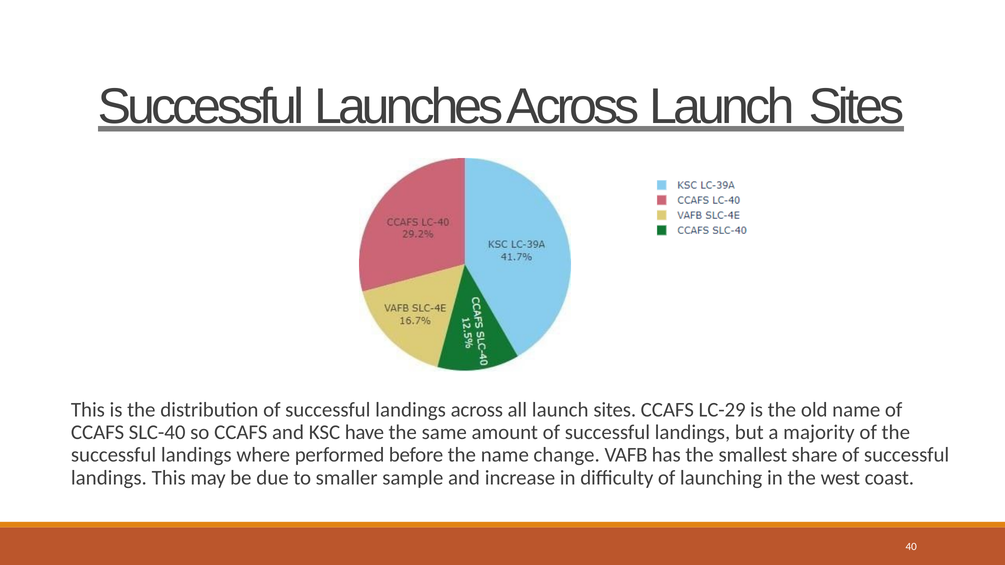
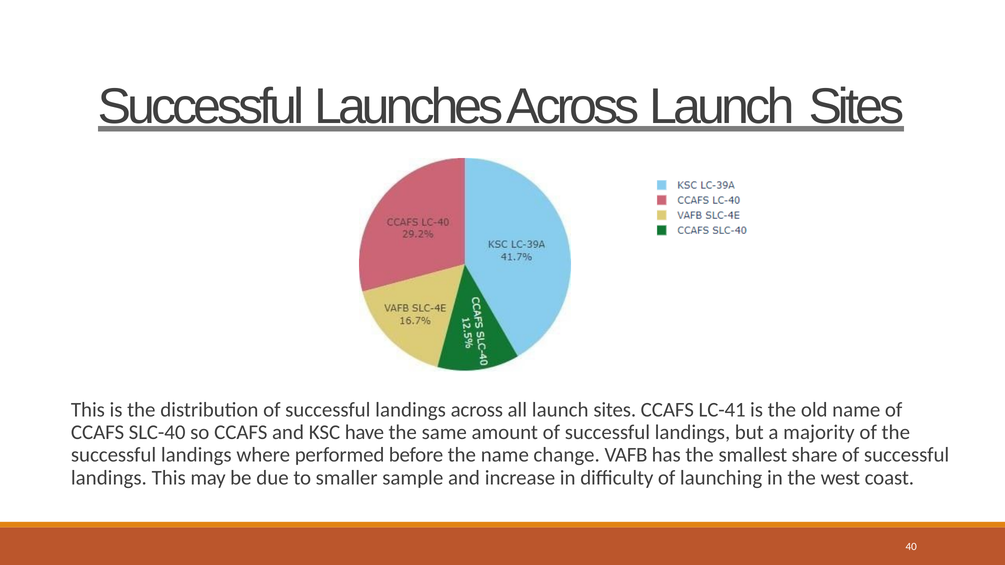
LC-29: LC-29 -> LC-41
